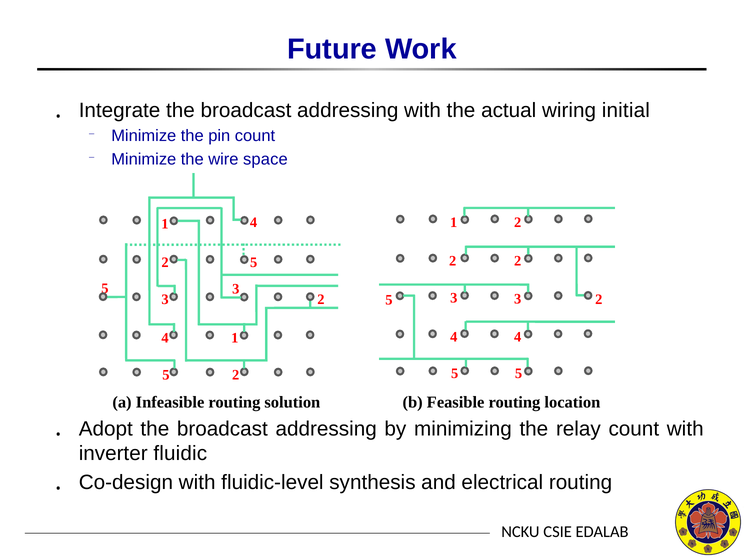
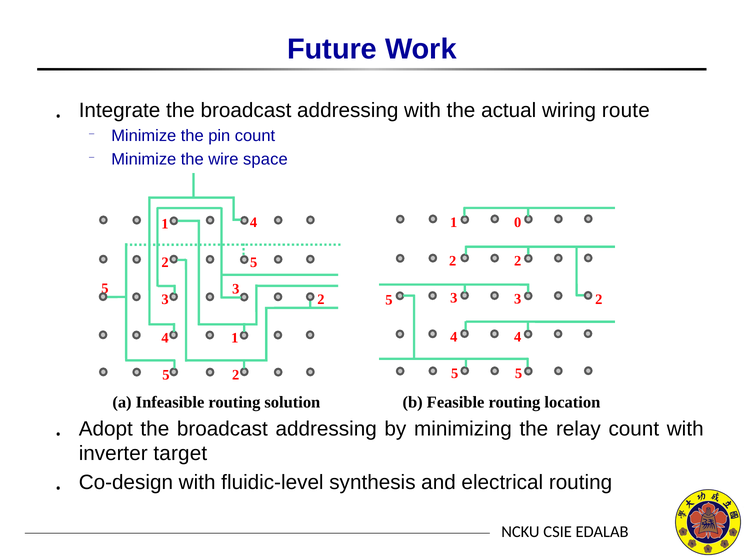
initial: initial -> route
1 2: 2 -> 0
fluidic: fluidic -> target
